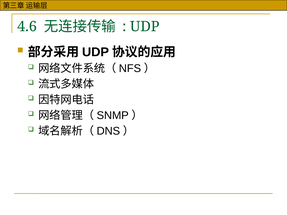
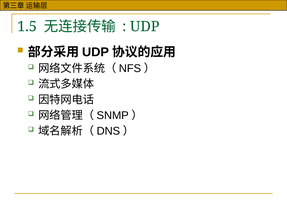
4.6: 4.6 -> 1.5
